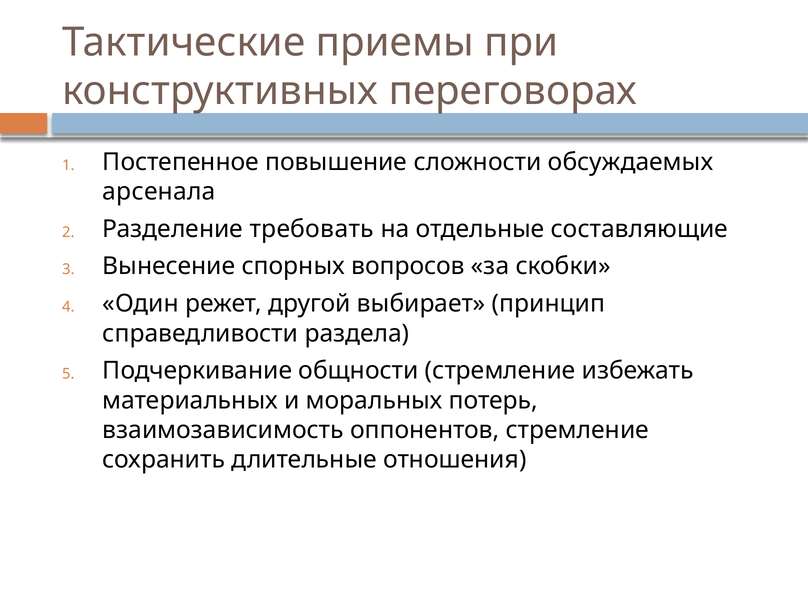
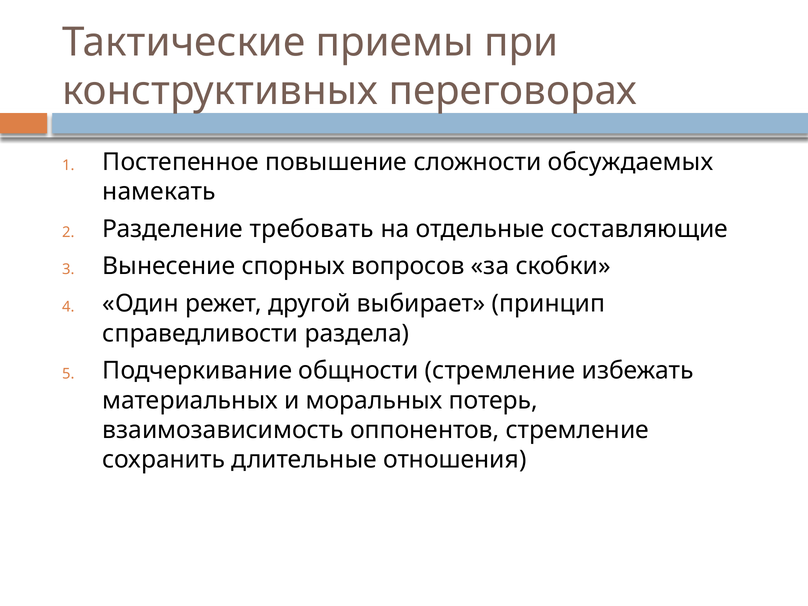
арсенала: арсенала -> намекать
